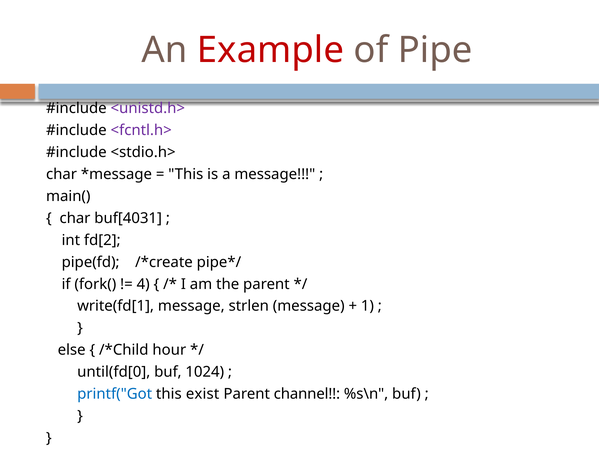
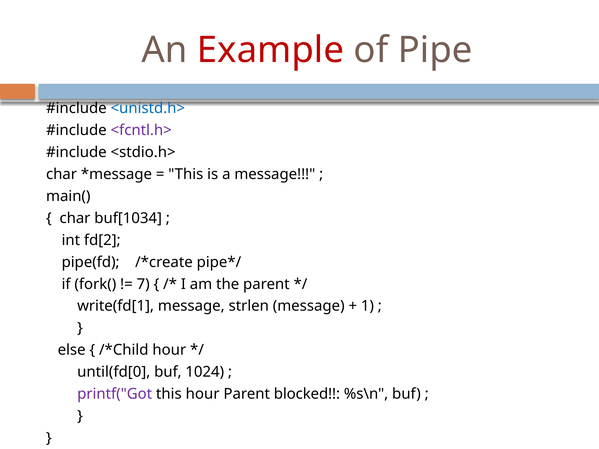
<unistd.h> colour: purple -> blue
buf[4031: buf[4031 -> buf[1034
4: 4 -> 7
printf("Got colour: blue -> purple
this exist: exist -> hour
channel: channel -> blocked
